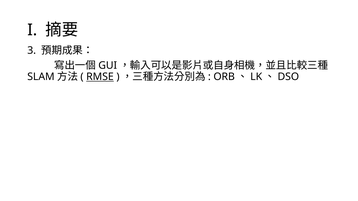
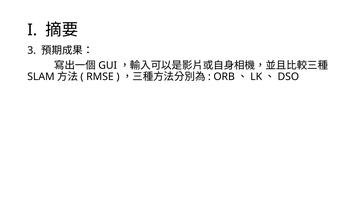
RMSE underline: present -> none
